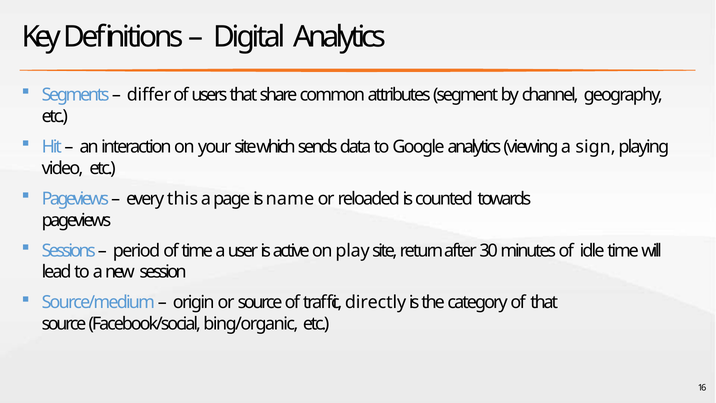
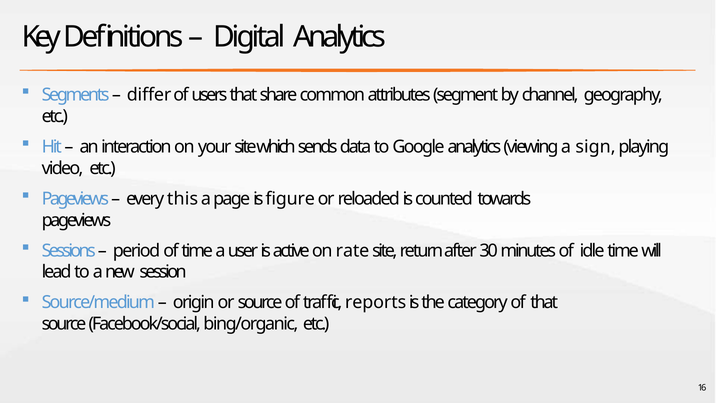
name: name -> figure
play: play -> rate
directly: directly -> reports
